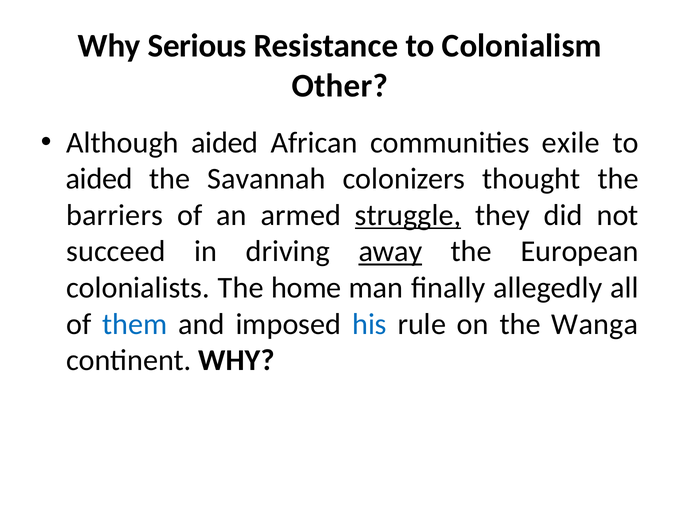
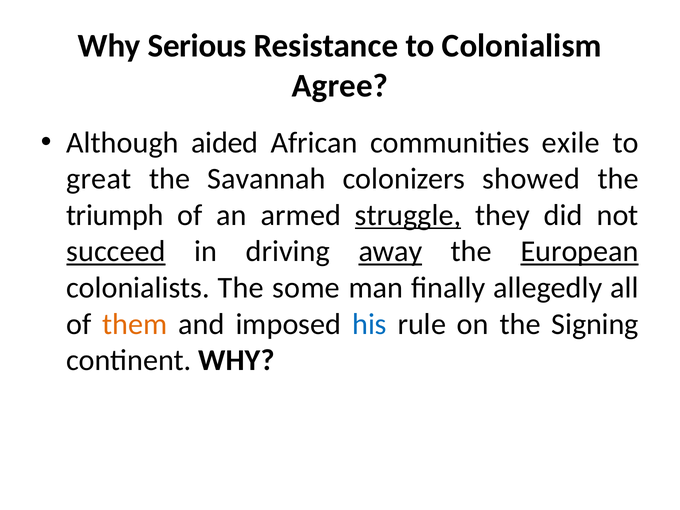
Other: Other -> Agree
aided at (99, 179): aided -> great
thought: thought -> showed
barriers: barriers -> triumph
succeed underline: none -> present
European underline: none -> present
home: home -> some
them colour: blue -> orange
Wanga: Wanga -> Signing
